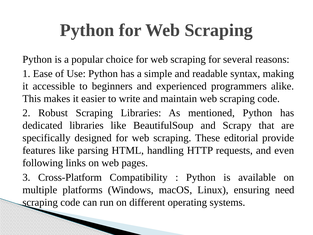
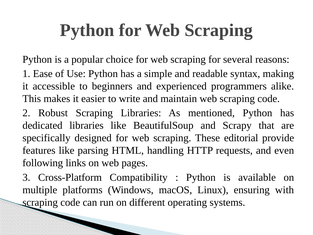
need: need -> with
